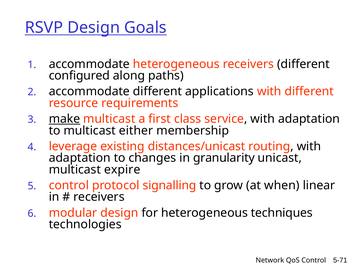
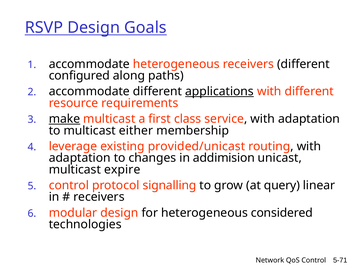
applications underline: none -> present
distances/unicast: distances/unicast -> provided/unicast
granularity: granularity -> addimision
when: when -> query
techniques: techniques -> considered
